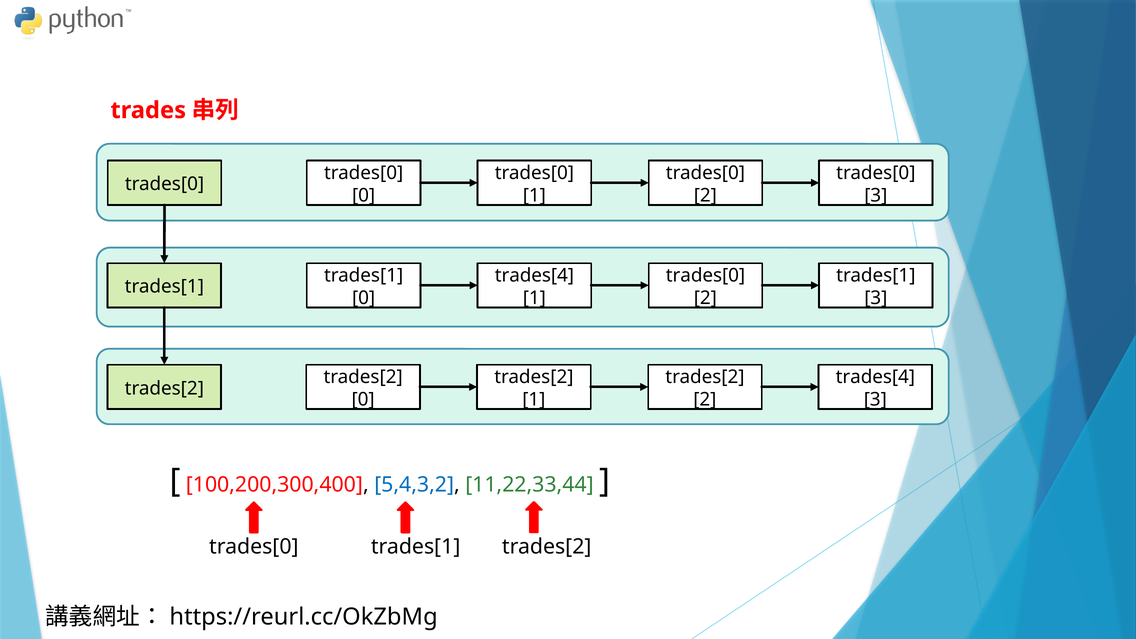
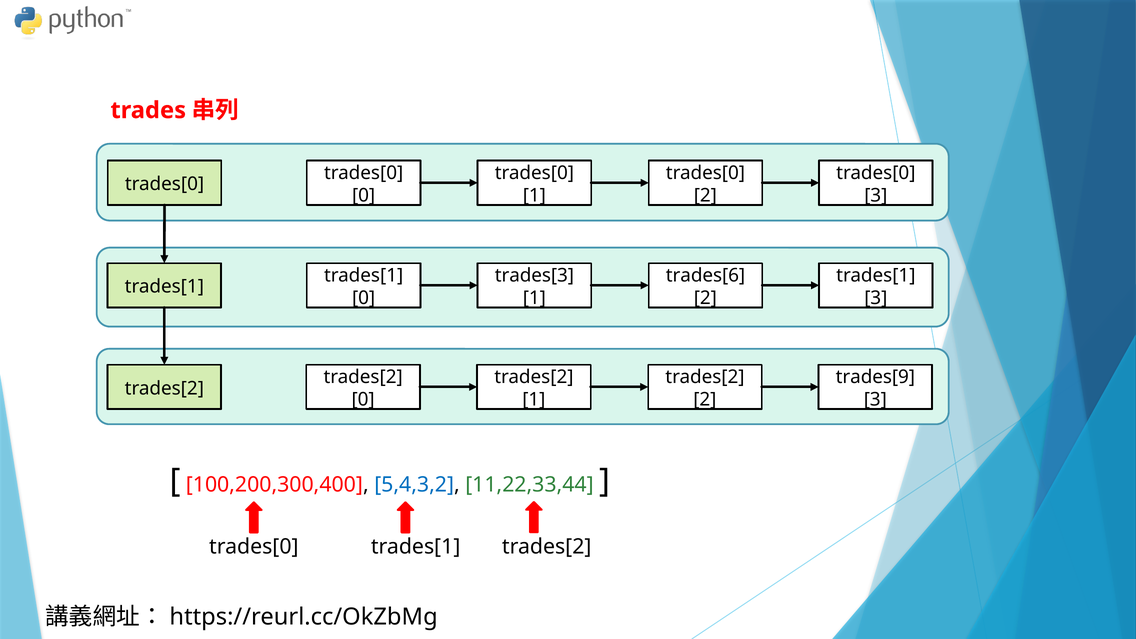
trades[4 at (534, 275): trades[4 -> trades[3
trades[0 at (705, 275): trades[0 -> trades[6
trades[4 at (875, 377): trades[4 -> trades[9
